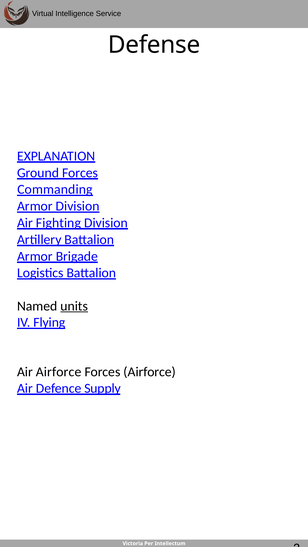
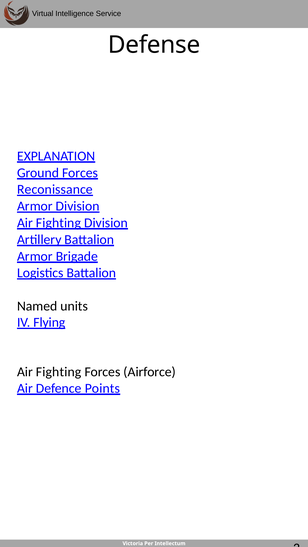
Commanding: Commanding -> Reconissance
units underline: present -> none
Airforce at (59, 372): Airforce -> Fighting
Supply: Supply -> Points
